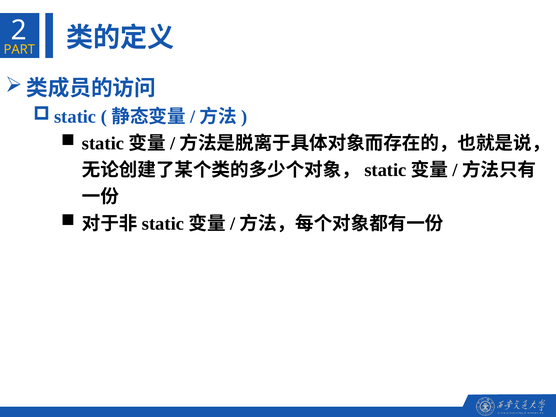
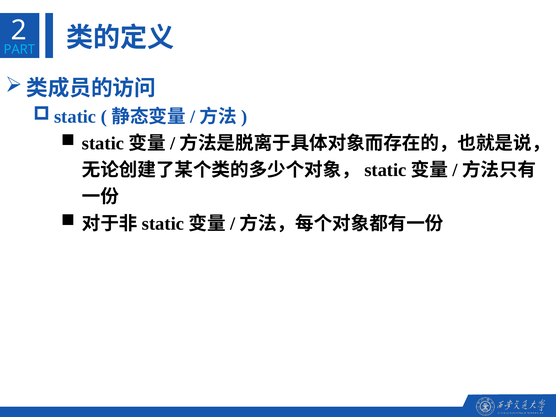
PART colour: yellow -> light blue
